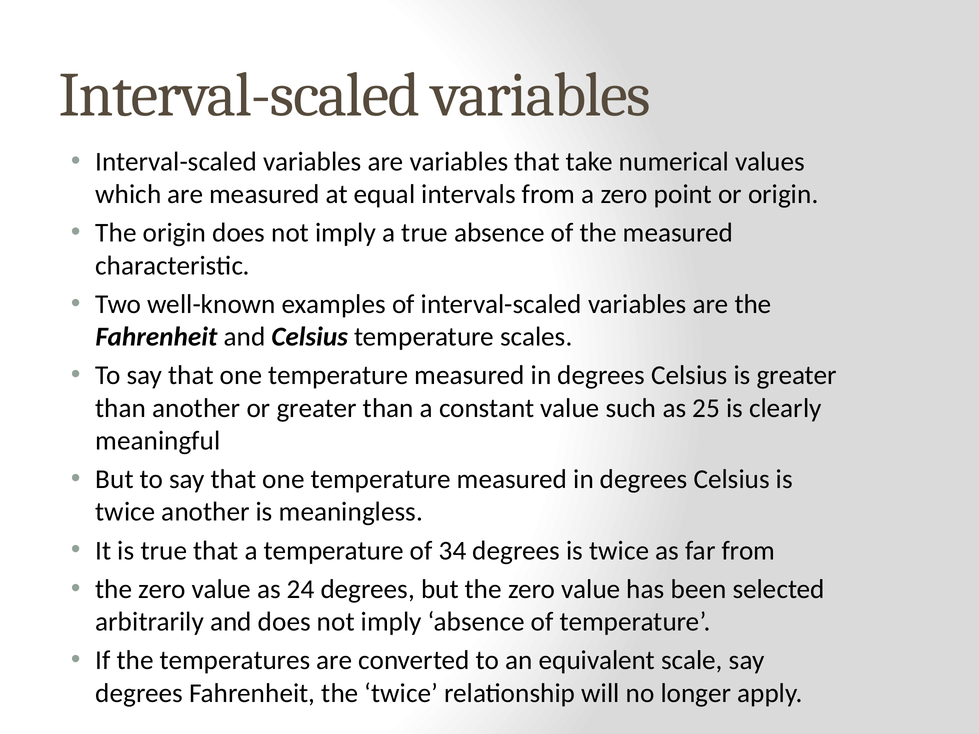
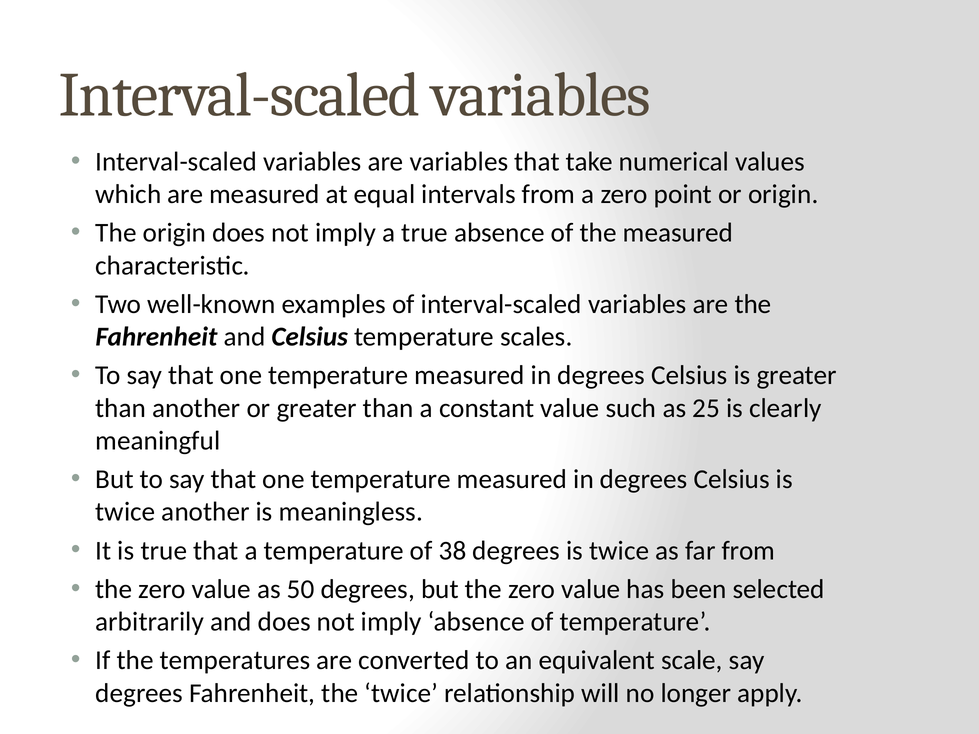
34: 34 -> 38
24: 24 -> 50
